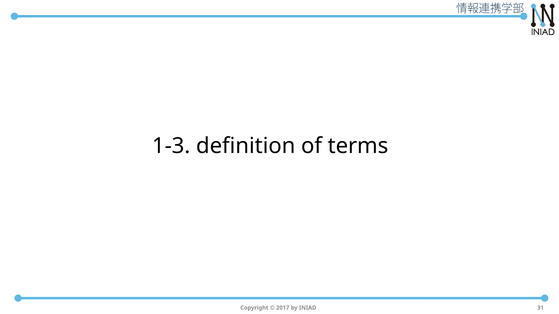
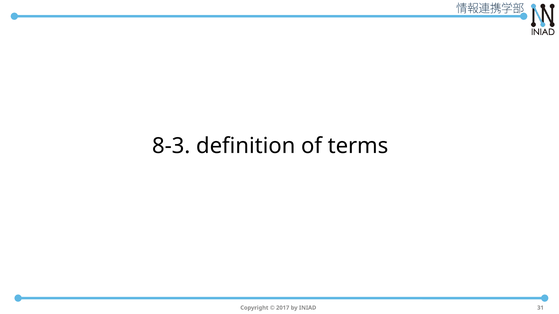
1-3: 1-3 -> 8-3
